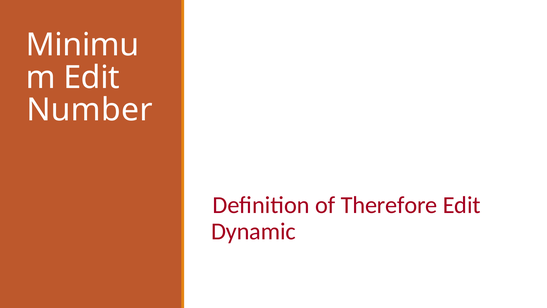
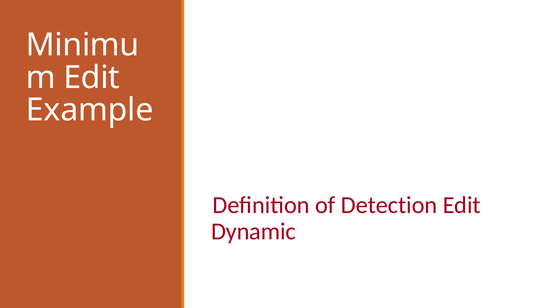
Number: Number -> Example
Therefore: Therefore -> Detection
